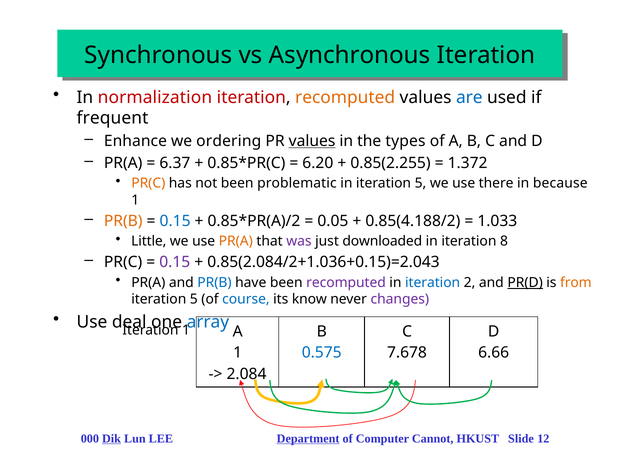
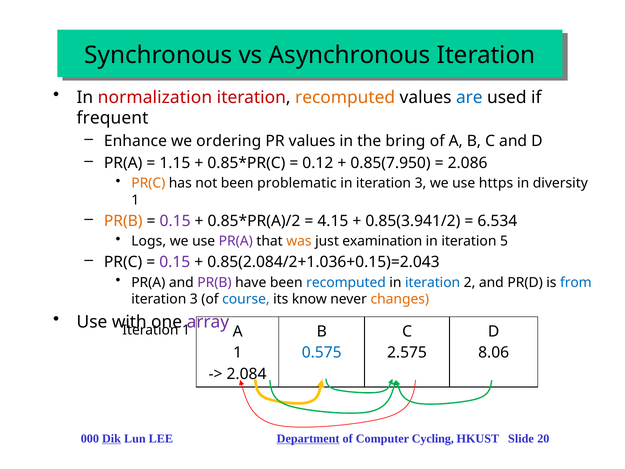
values at (312, 141) underline: present -> none
types: types -> bring
6.37: 6.37 -> 1.15
6.20: 6.20 -> 0.12
0.85(2.255: 0.85(2.255 -> 0.85(7.950
1.372: 1.372 -> 2.086
in iteration 5: 5 -> 3
there: there -> https
because: because -> diversity
0.15 at (175, 221) colour: blue -> purple
0.05: 0.05 -> 4.15
0.85(4.188/2: 0.85(4.188/2 -> 0.85(3.941/2
1.033: 1.033 -> 6.534
Little: Little -> Logs
PR(A at (236, 241) colour: orange -> purple
was colour: purple -> orange
downloaded: downloaded -> examination
8: 8 -> 5
PR(B at (214, 283) colour: blue -> purple
recomputed at (346, 283) colour: purple -> blue
PR(D underline: present -> none
from colour: orange -> blue
5 at (194, 299): 5 -> 3
changes colour: purple -> orange
deal: deal -> with
array colour: blue -> purple
7.678: 7.678 -> 2.575
6.66: 6.66 -> 8.06
Cannot: Cannot -> Cycling
12: 12 -> 20
